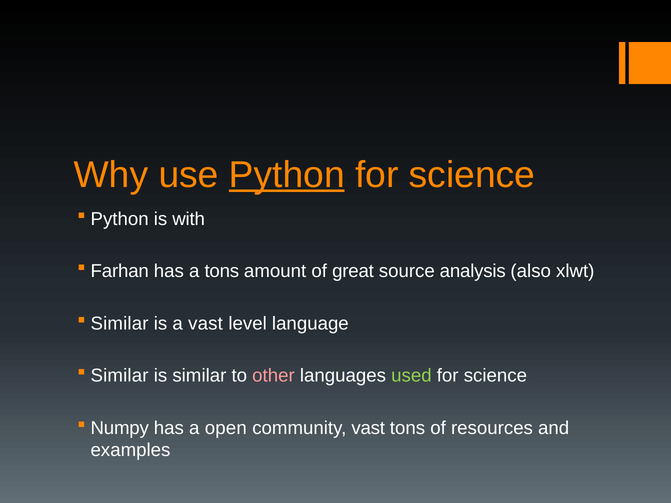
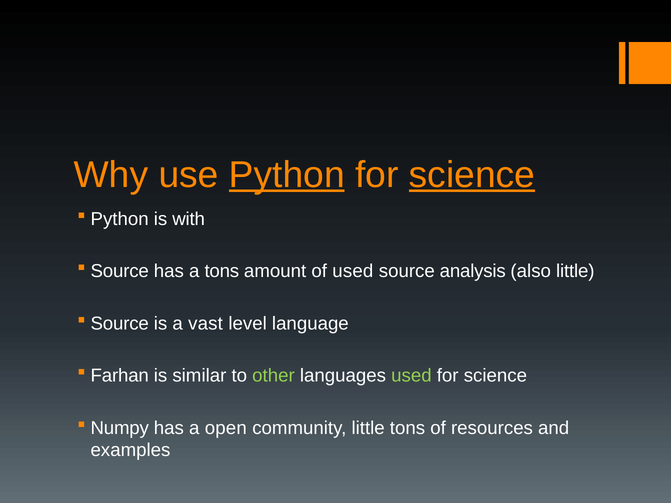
science at (472, 175) underline: none -> present
Farhan at (120, 271): Farhan -> Source
of great: great -> used
also xlwt: xlwt -> little
Similar at (120, 324): Similar -> Source
Similar at (120, 376): Similar -> Farhan
other colour: pink -> light green
community vast: vast -> little
